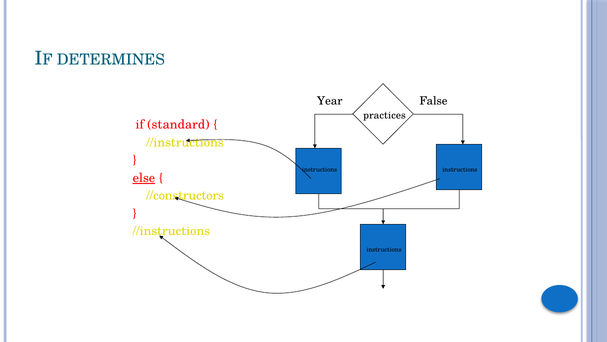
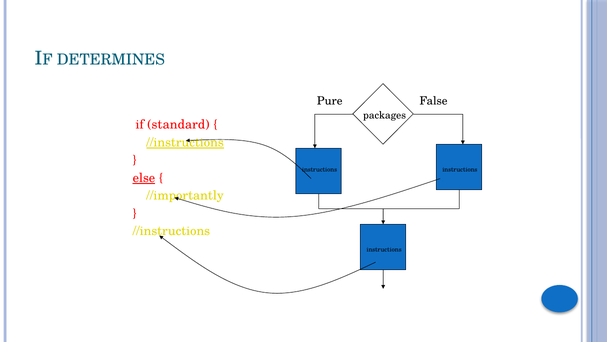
Year: Year -> Pure
practices: practices -> packages
//instructions at (185, 142) underline: none -> present
//constructors: //constructors -> //importantly
